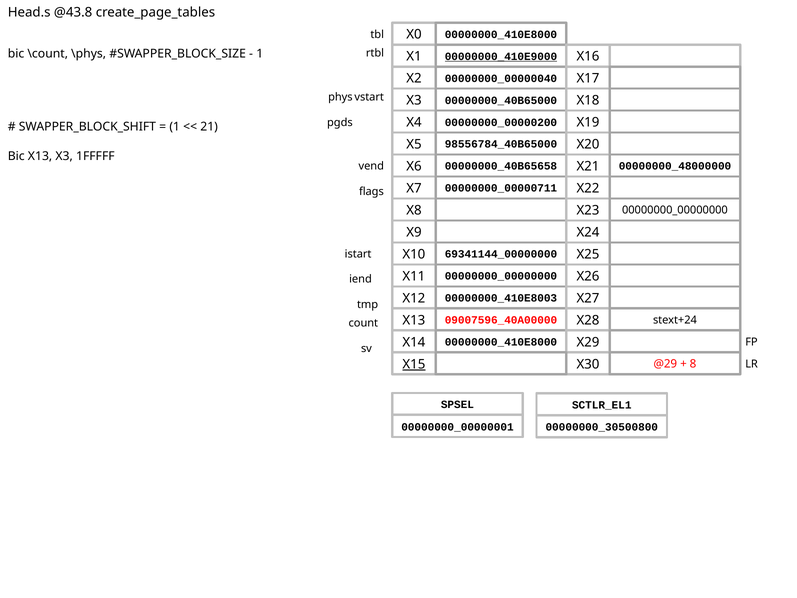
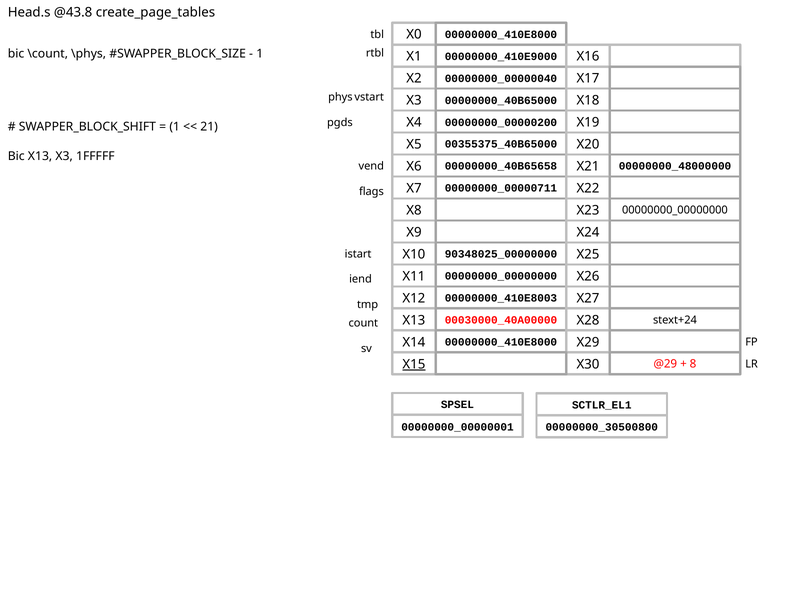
00000000_410E9000 underline: present -> none
98556784_40B65000: 98556784_40B65000 -> 00355375_40B65000
69341144_00000000: 69341144_00000000 -> 90348025_00000000
09007596_40A00000: 09007596_40A00000 -> 00030000_40A00000
